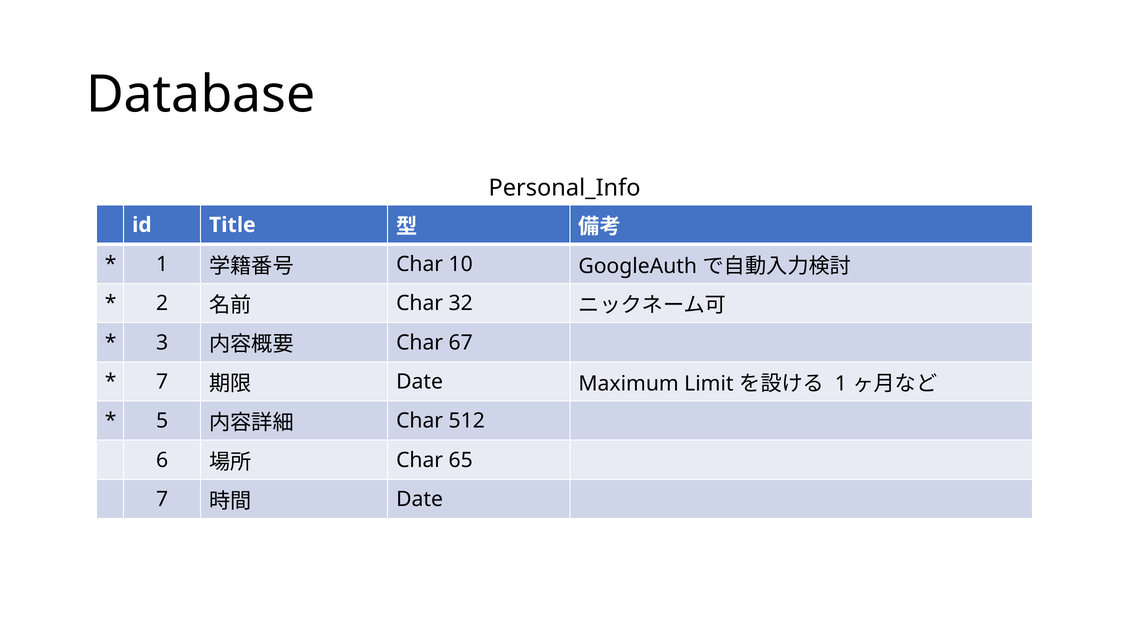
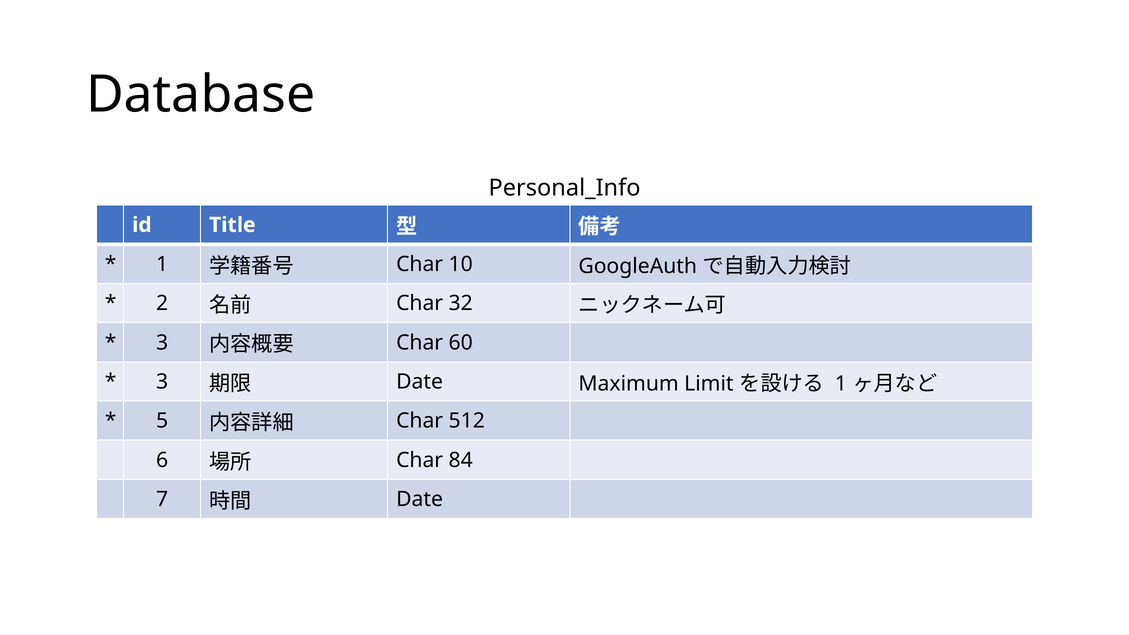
67: 67 -> 60
7 at (162, 382): 7 -> 3
65: 65 -> 84
